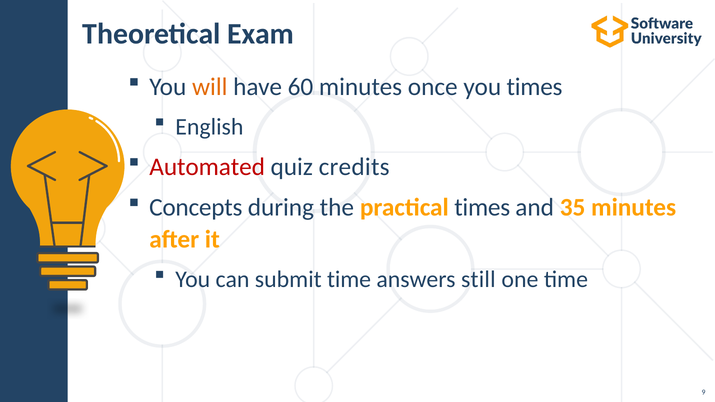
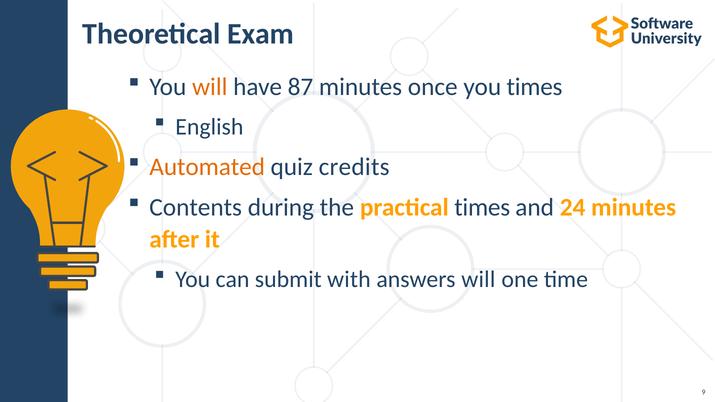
60: 60 -> 87
Automated colour: red -> orange
Concepts: Concepts -> Contents
35: 35 -> 24
submit time: time -> with
answers still: still -> will
